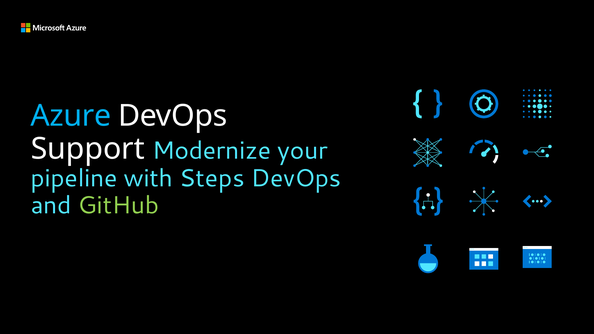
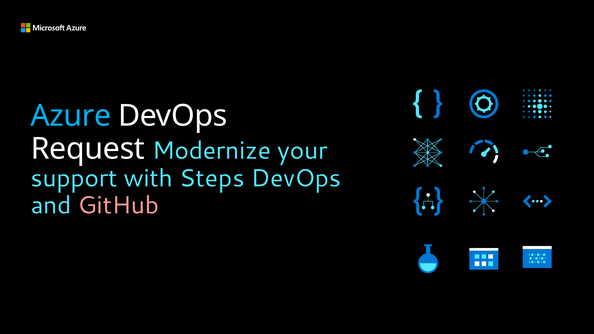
Support: Support -> Request
pipeline: pipeline -> support
GitHub colour: light green -> pink
